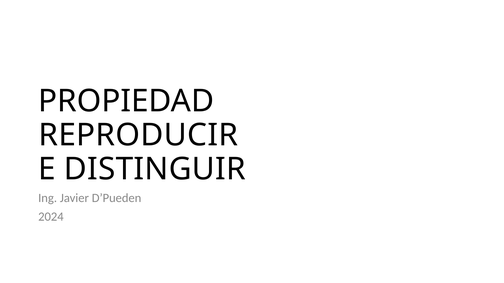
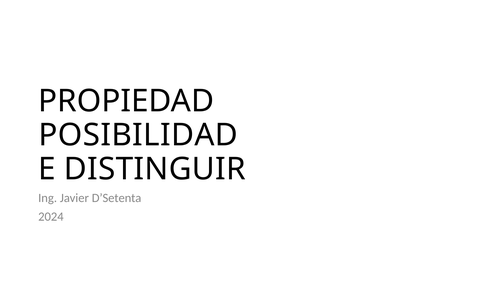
REPRODUCIR: REPRODUCIR -> POSIBILIDAD
D’Pueden: D’Pueden -> D’Setenta
